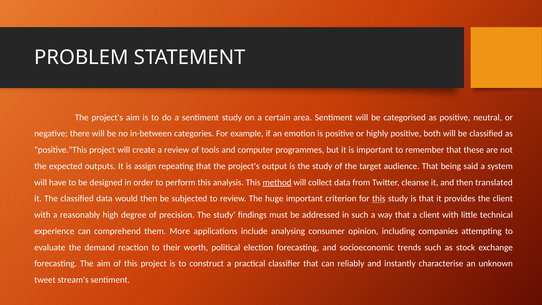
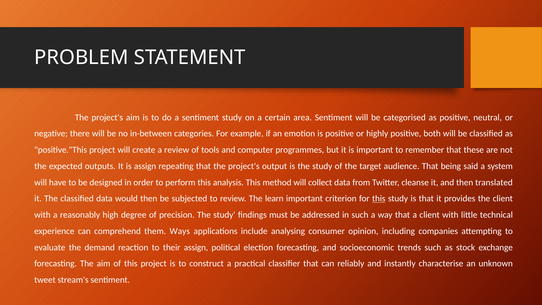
method underline: present -> none
huge: huge -> learn
More: More -> Ways
their worth: worth -> assign
